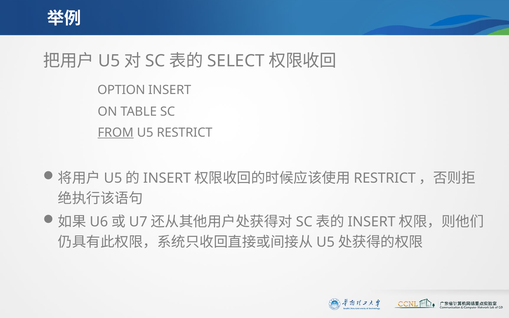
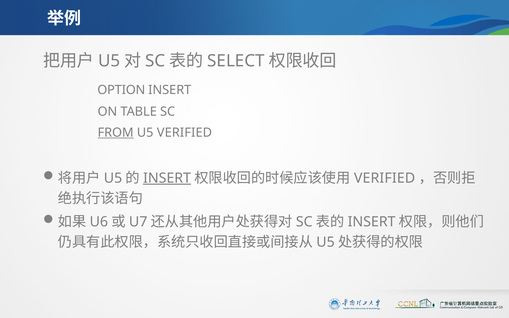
U5 RESTRICT: RESTRICT -> VERIFIED
INSERT at (167, 178) underline: none -> present
RESTRICT at (385, 178): RESTRICT -> VERIFIED
